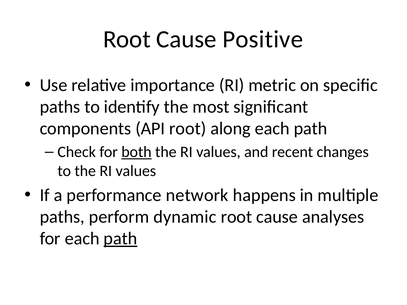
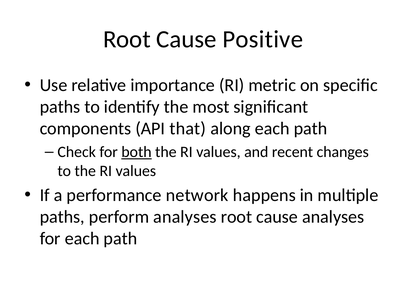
API root: root -> that
perform dynamic: dynamic -> analyses
path at (120, 239) underline: present -> none
